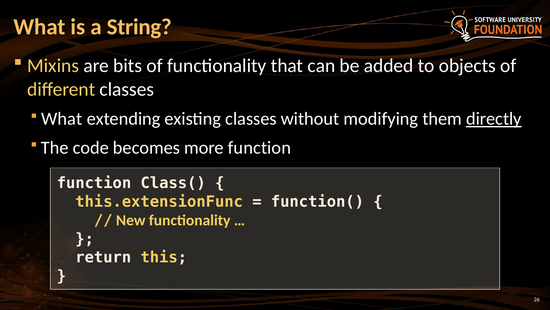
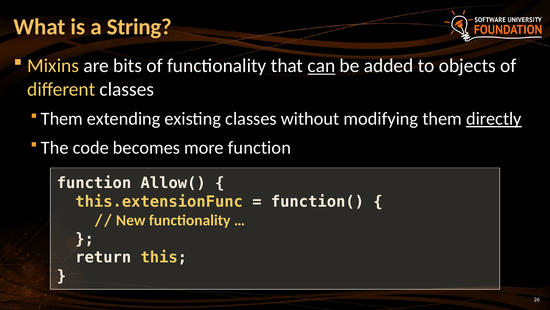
can underline: none -> present
What at (62, 119): What -> Them
Class(: Class( -> Allow(
